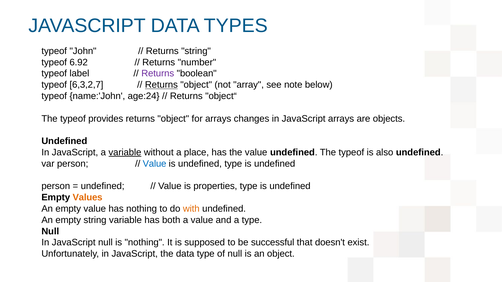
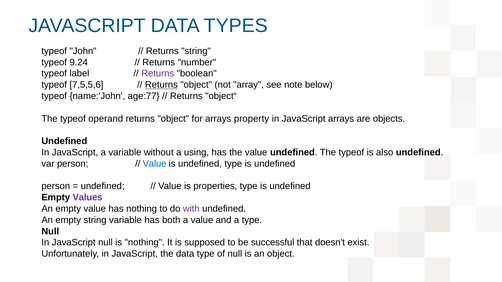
6.92: 6.92 -> 9.24
6,3,2,7: 6,3,2,7 -> 7,5,5,6
age:24: age:24 -> age:77
provides: provides -> operand
changes: changes -> property
variable at (125, 153) underline: present -> none
place: place -> using
Values colour: orange -> purple
with colour: orange -> purple
